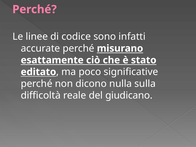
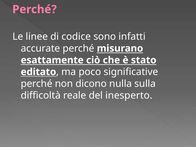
giudicano: giudicano -> inesperto
